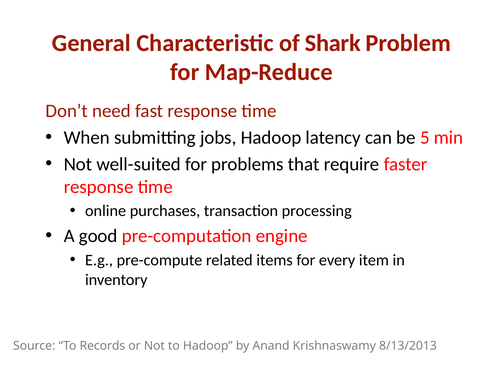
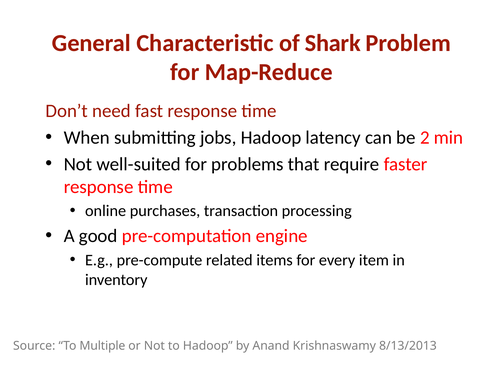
5: 5 -> 2
Records: Records -> Multiple
